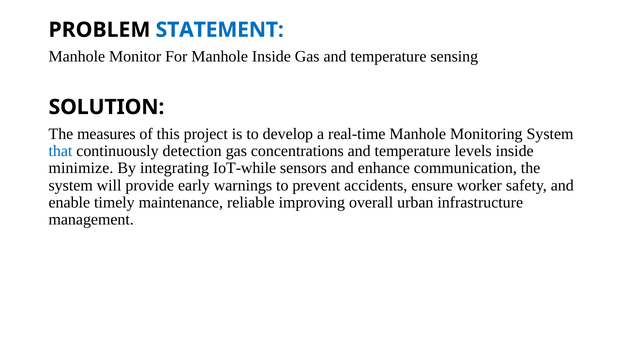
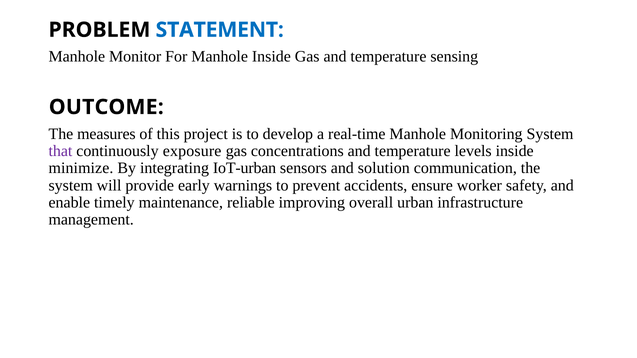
SOLUTION: SOLUTION -> OUTCOME
that colour: blue -> purple
detection: detection -> exposure
IoT-while: IoT-while -> IoT-urban
enhance: enhance -> solution
